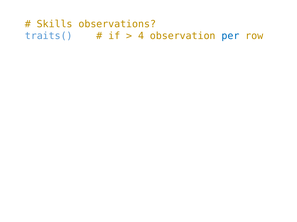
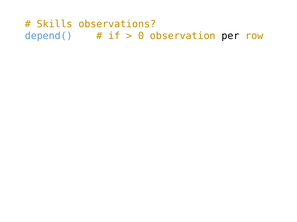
traits(: traits( -> depend(
4: 4 -> 0
per colour: blue -> black
